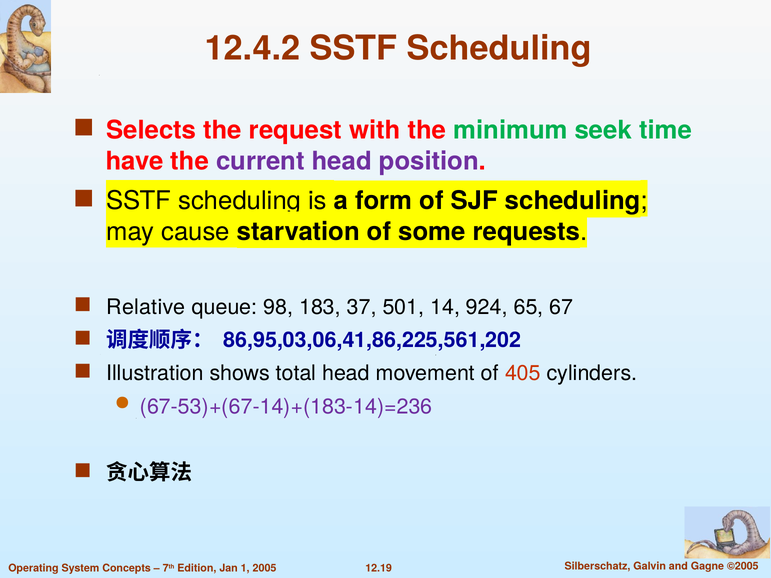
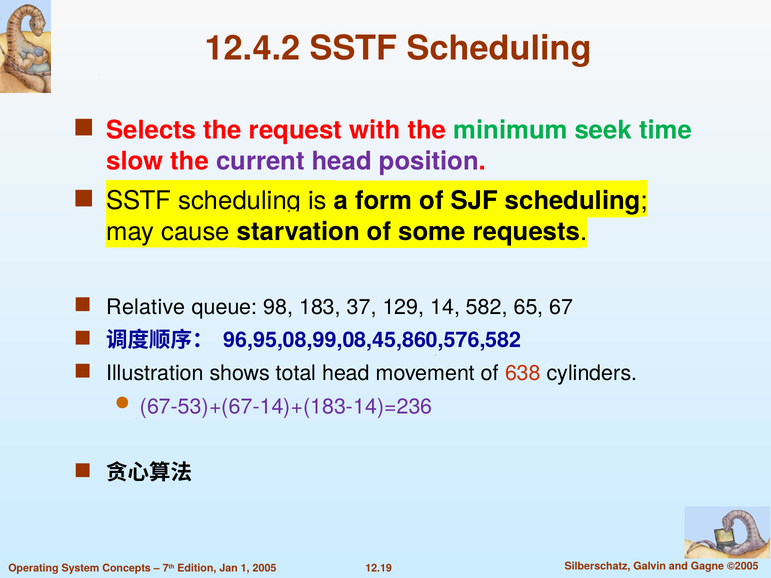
have: have -> slow
501: 501 -> 129
924: 924 -> 582
86,95,03,06,41,86,225,561,202: 86,95,03,06,41,86,225,561,202 -> 96,95,08,99,08,45,860,576,582
405: 405 -> 638
